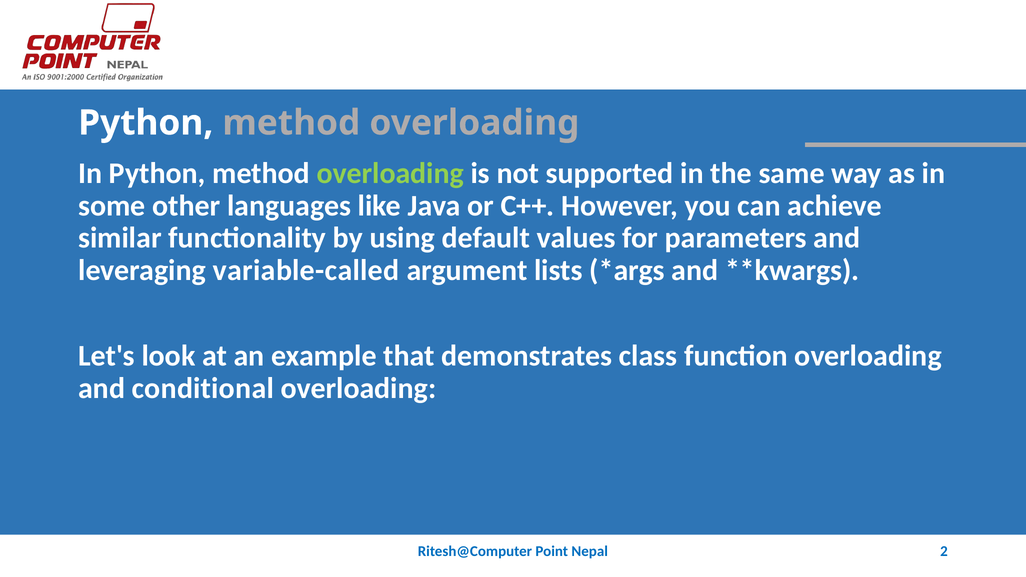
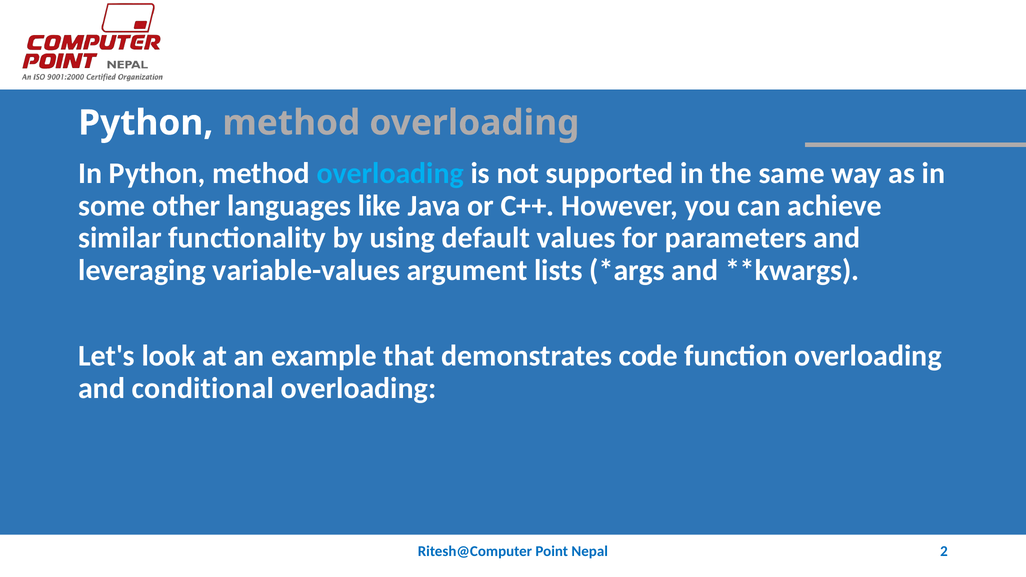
overloading at (390, 173) colour: light green -> light blue
variable-called: variable-called -> variable-values
class: class -> code
